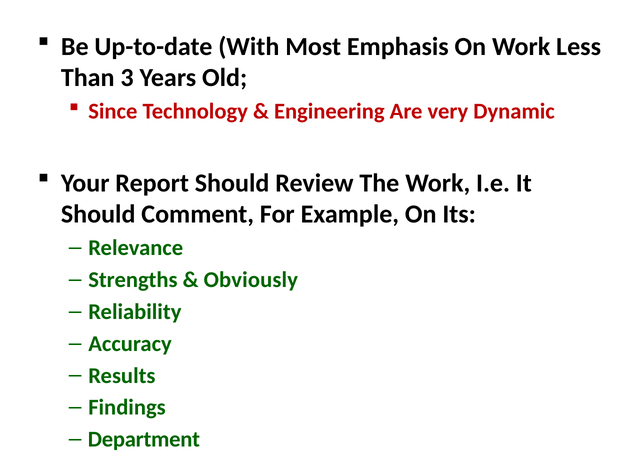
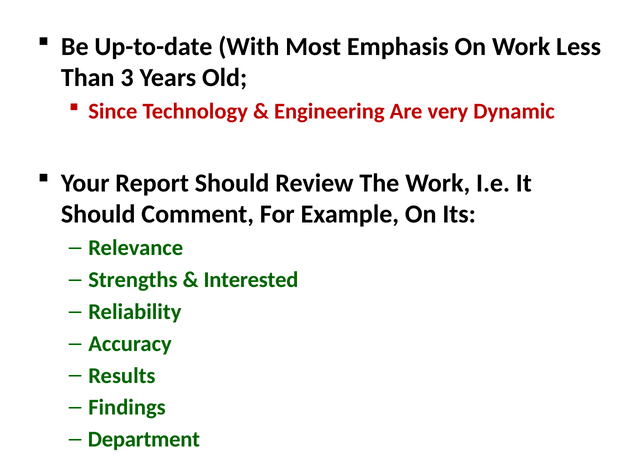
Obviously: Obviously -> Interested
